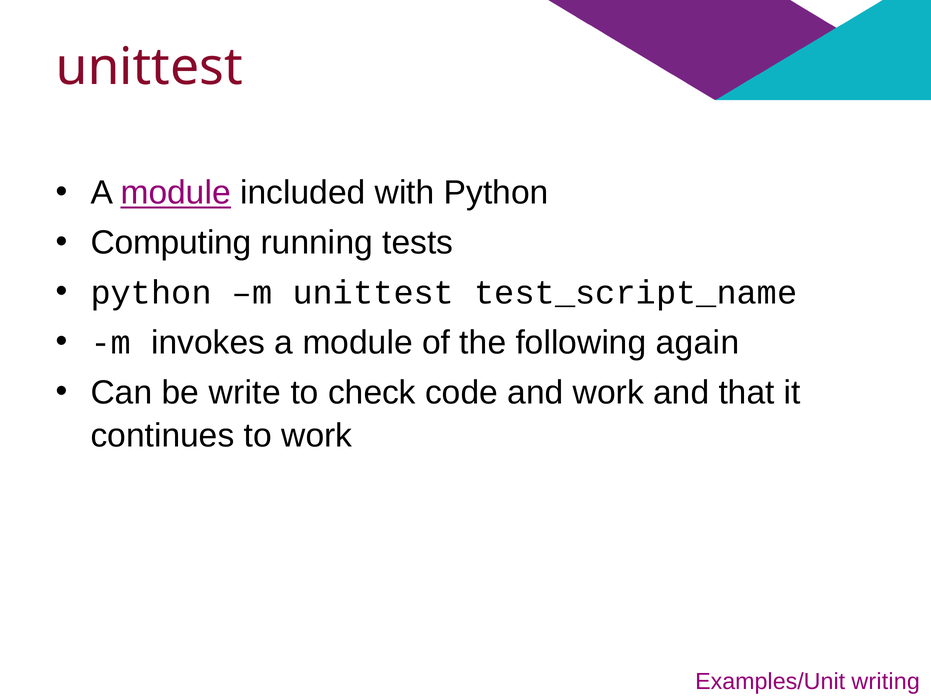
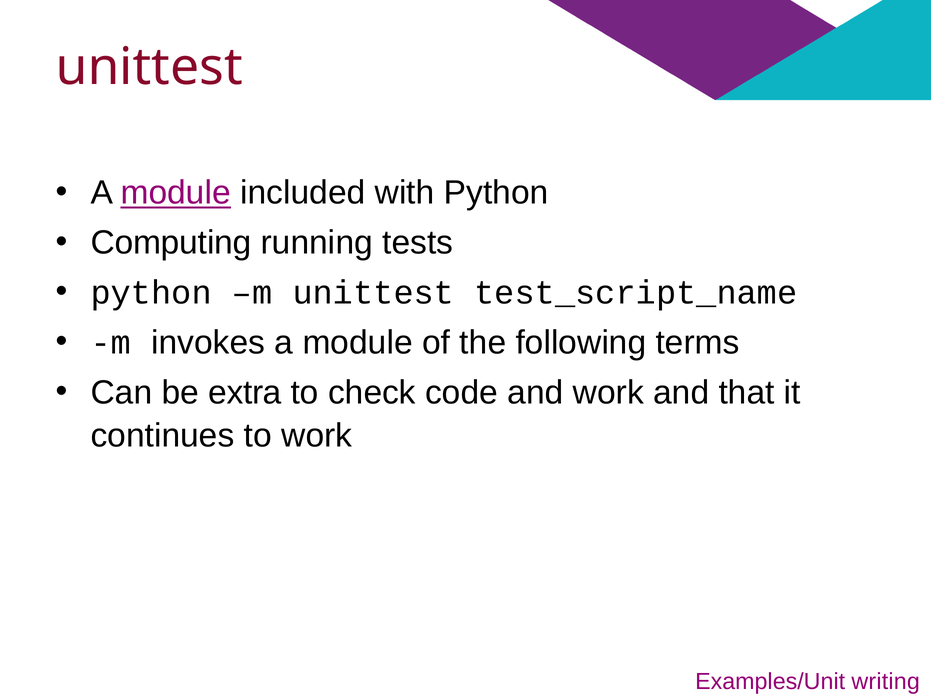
again: again -> terms
write: write -> extra
